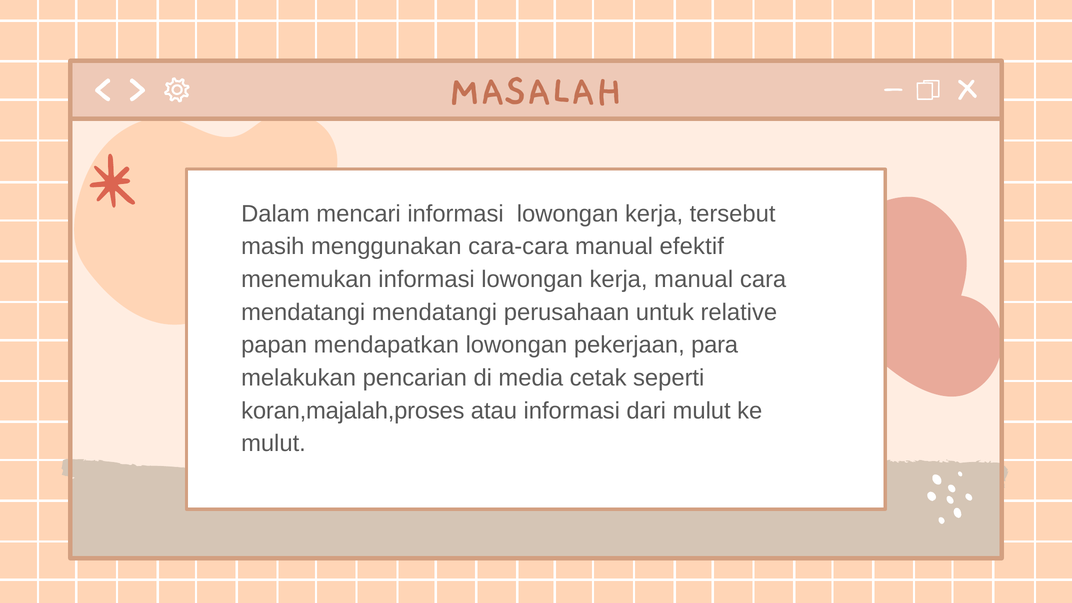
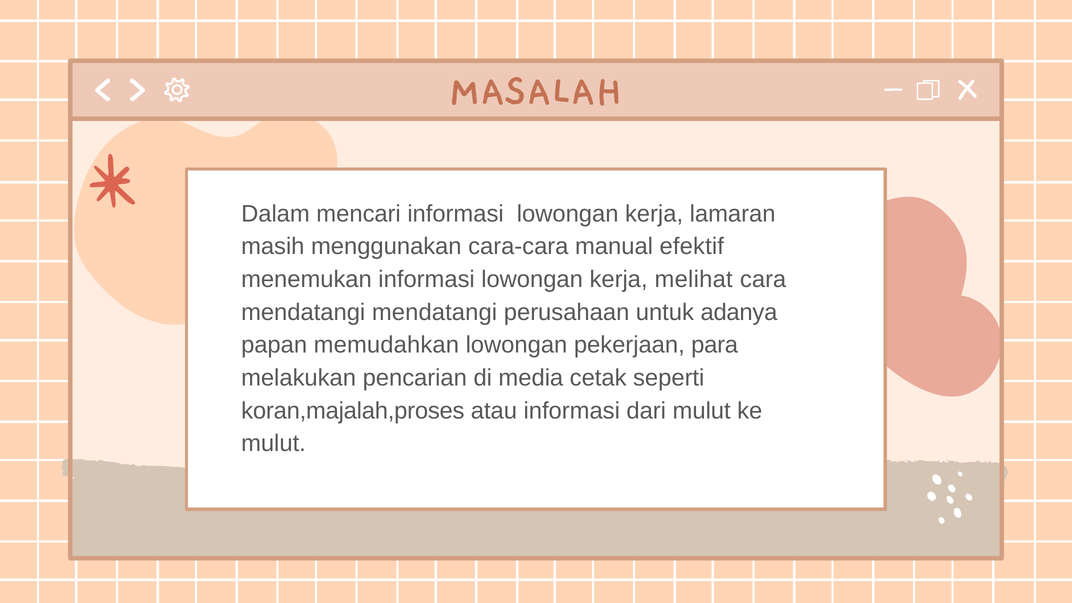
tersebut: tersebut -> lamaran
kerja manual: manual -> melihat
relative: relative -> adanya
mendapatkan: mendapatkan -> memudahkan
